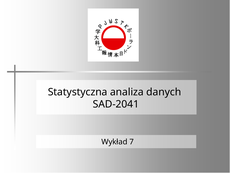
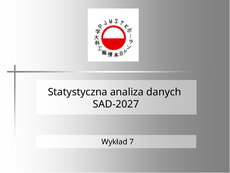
SAD-2041: SAD-2041 -> SAD-2027
